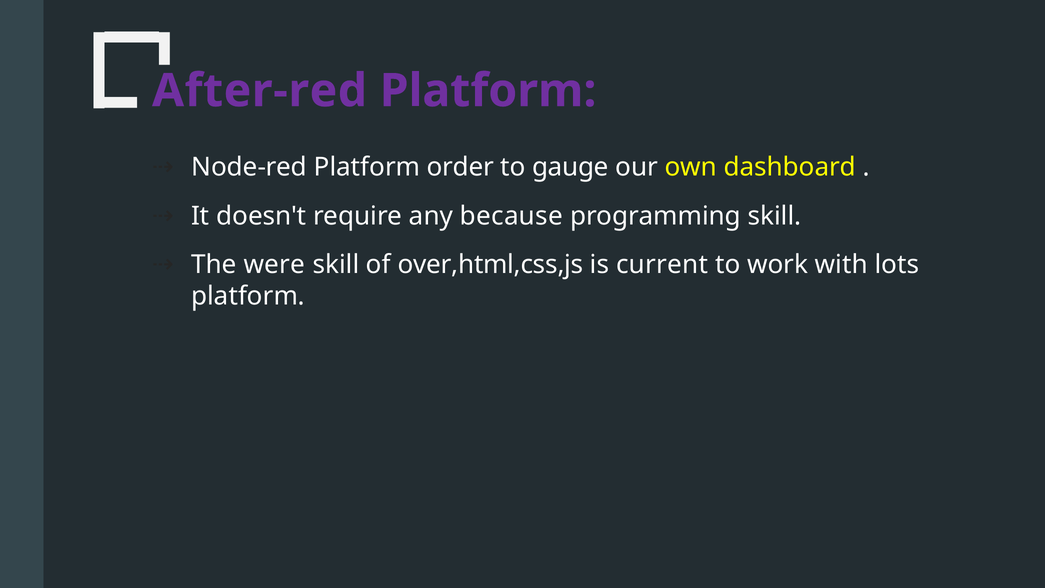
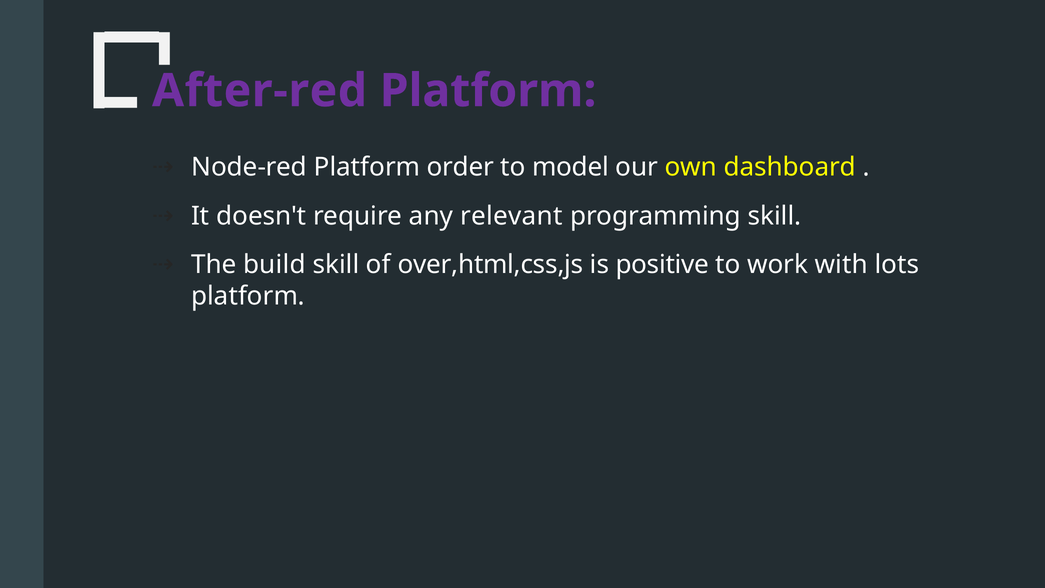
gauge: gauge -> model
because: because -> relevant
were: were -> build
current: current -> positive
